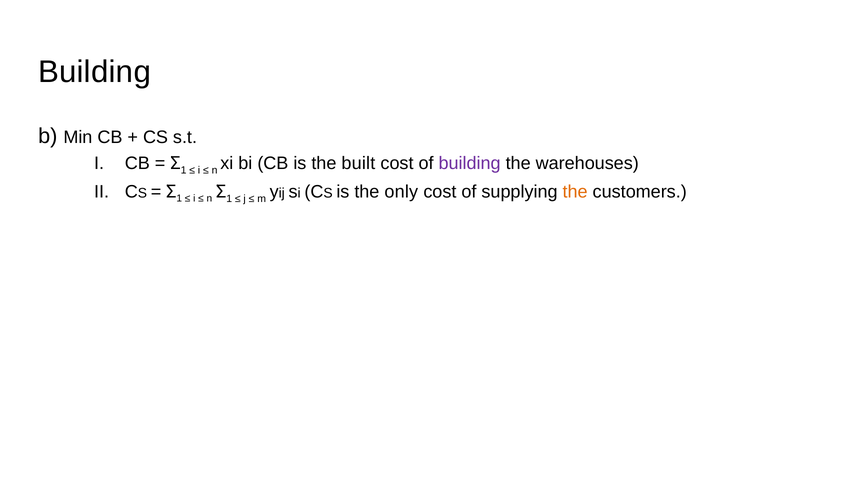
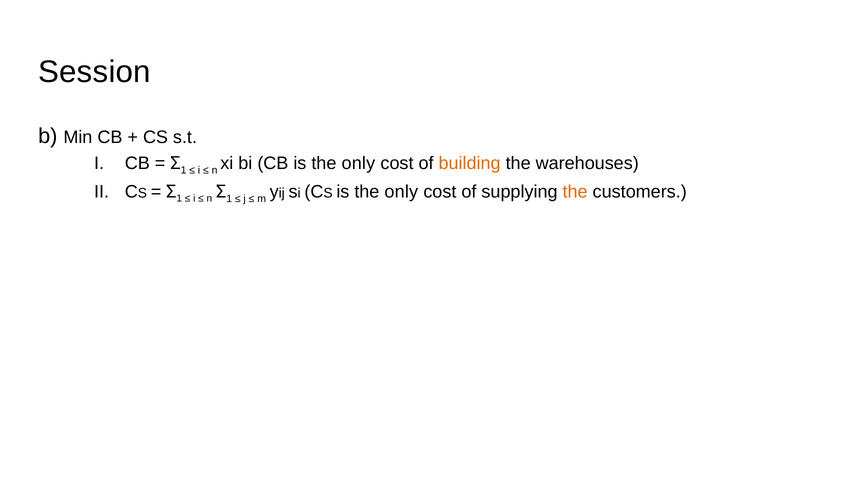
Building at (95, 72): Building -> Session
CB is the built: built -> only
building at (470, 163) colour: purple -> orange
